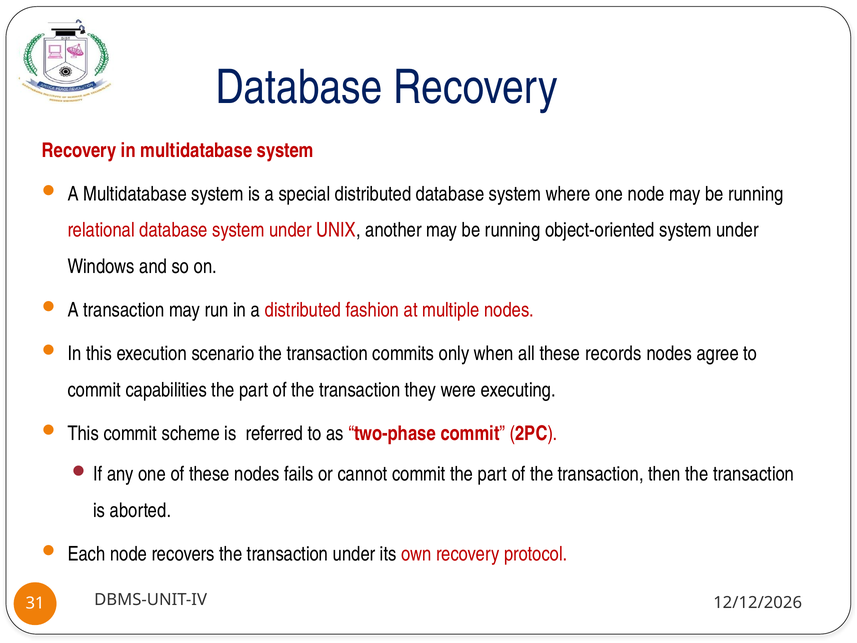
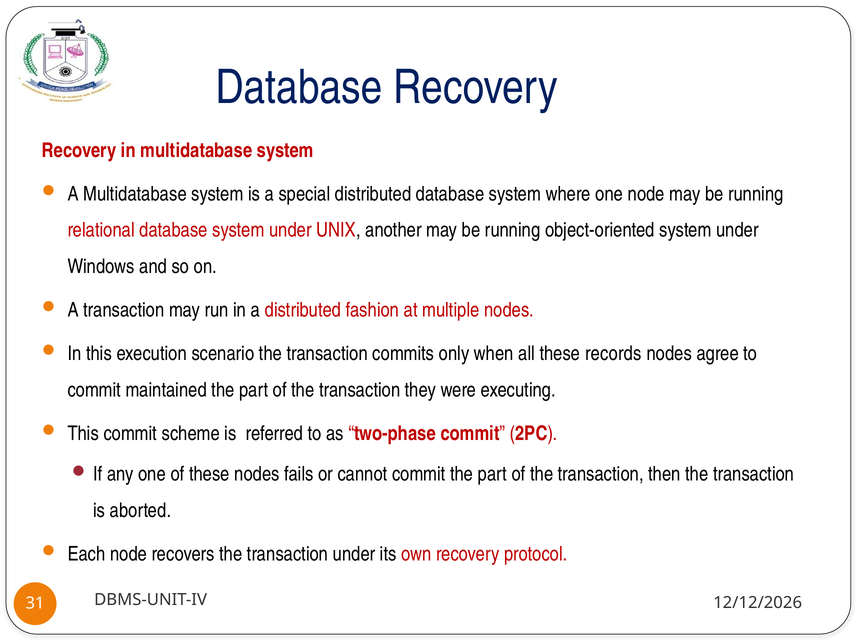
capabilities: capabilities -> maintained
